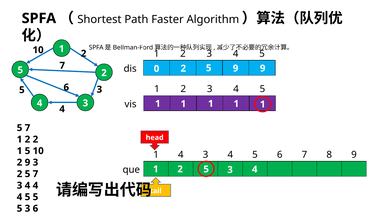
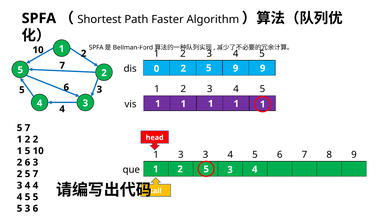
1 4: 4 -> 3
2 9: 9 -> 6
